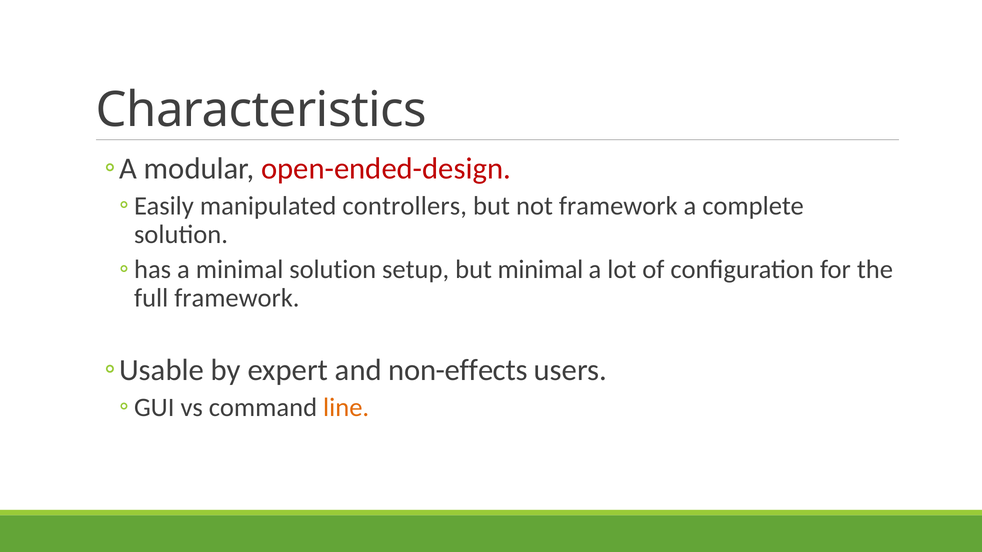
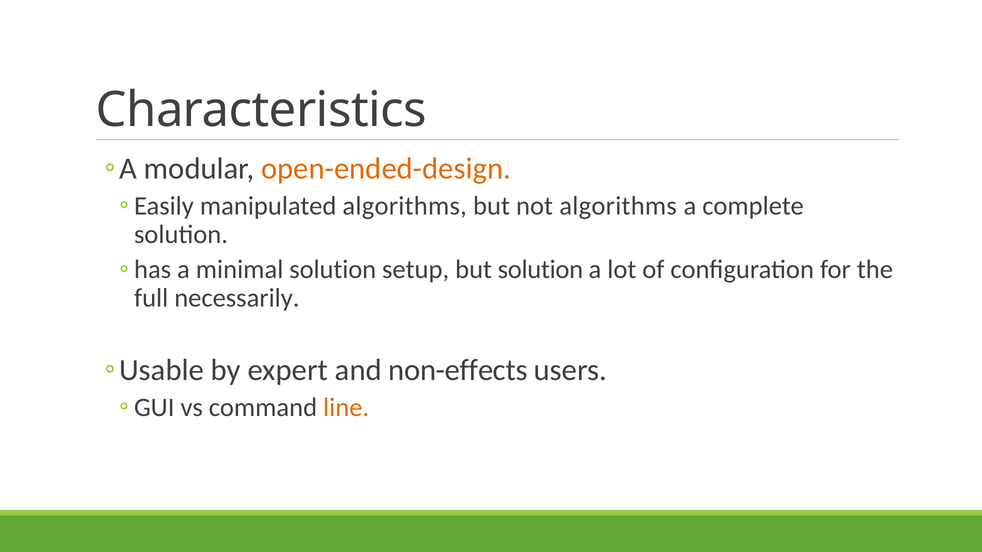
open-ended-design colour: red -> orange
manipulated controllers: controllers -> algorithms
not framework: framework -> algorithms
but minimal: minimal -> solution
full framework: framework -> necessarily
